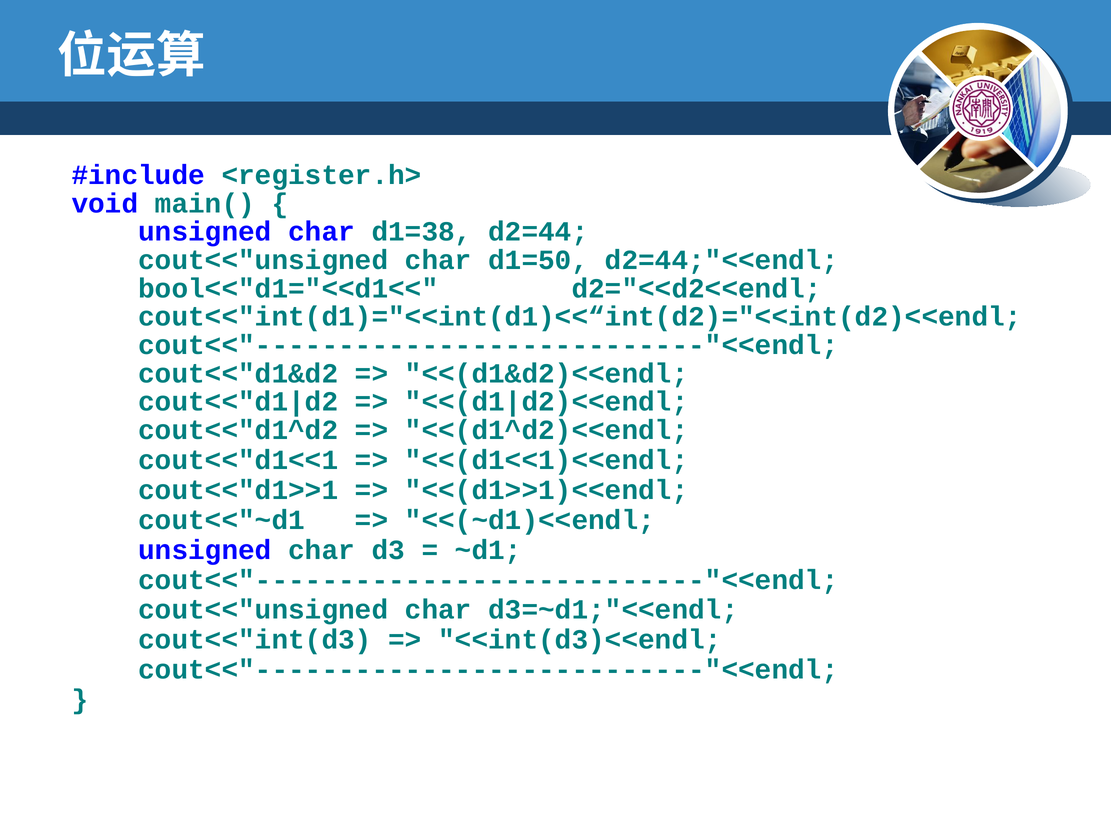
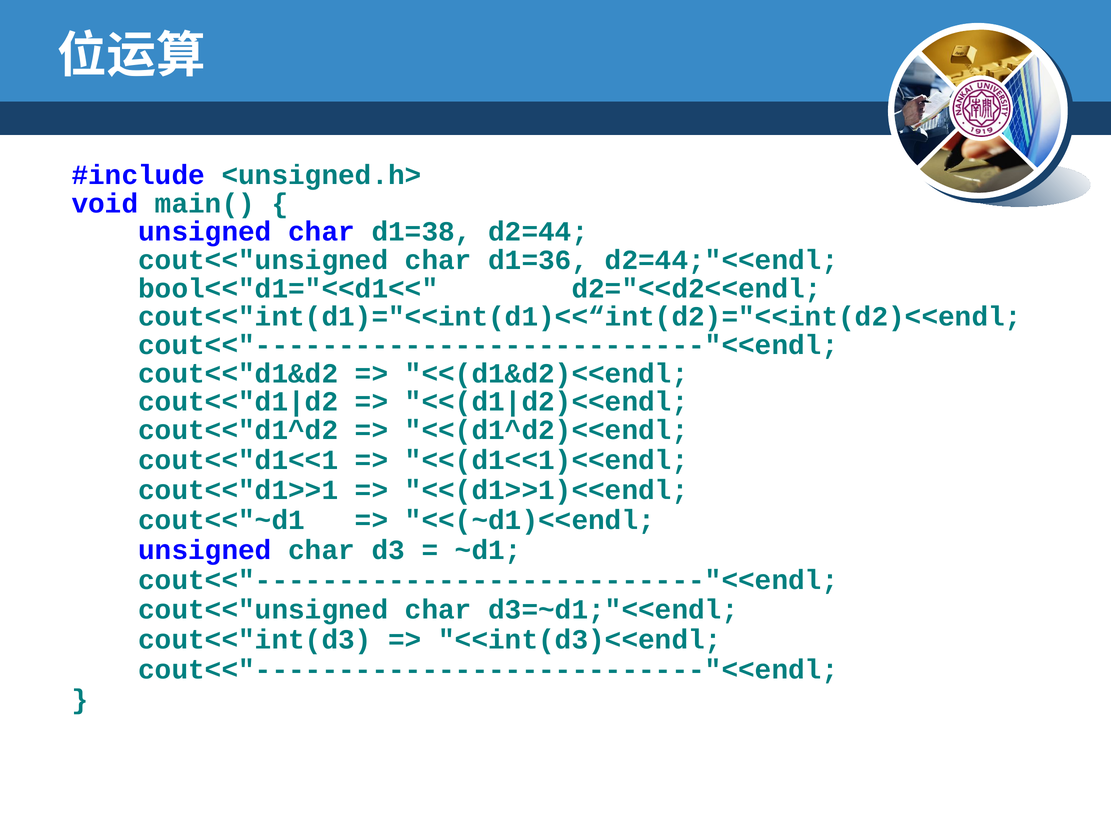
<register.h>: <register.h> -> <unsigned.h>
d1=50: d1=50 -> d1=36
